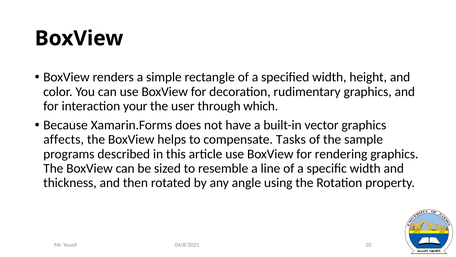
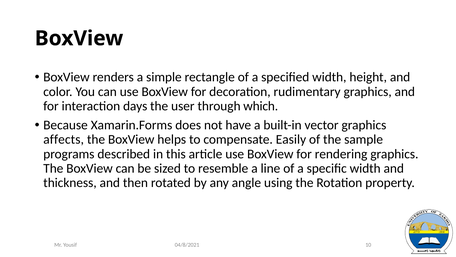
your: your -> days
Tasks: Tasks -> Easily
